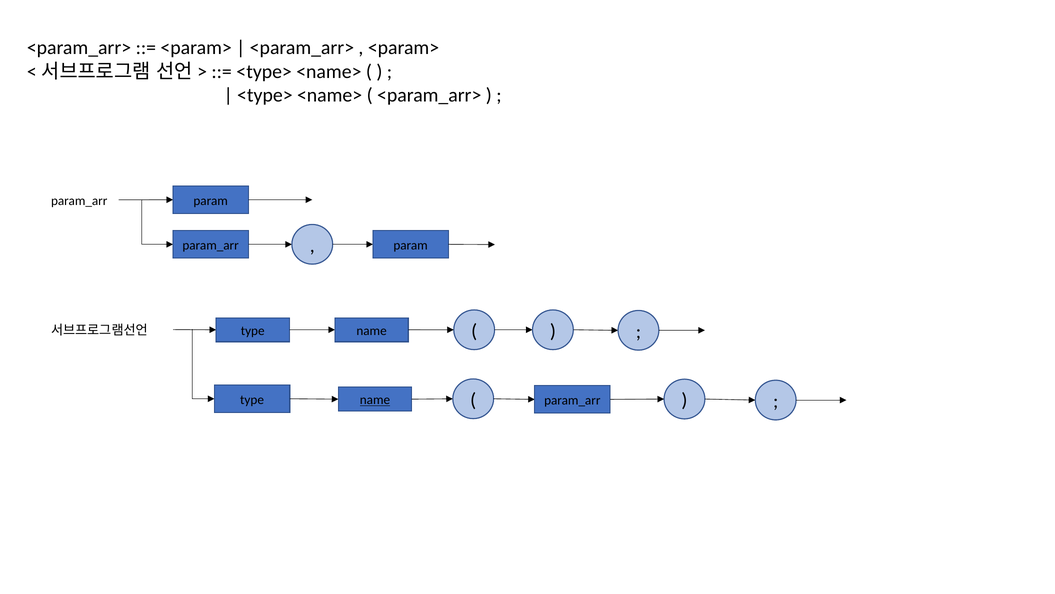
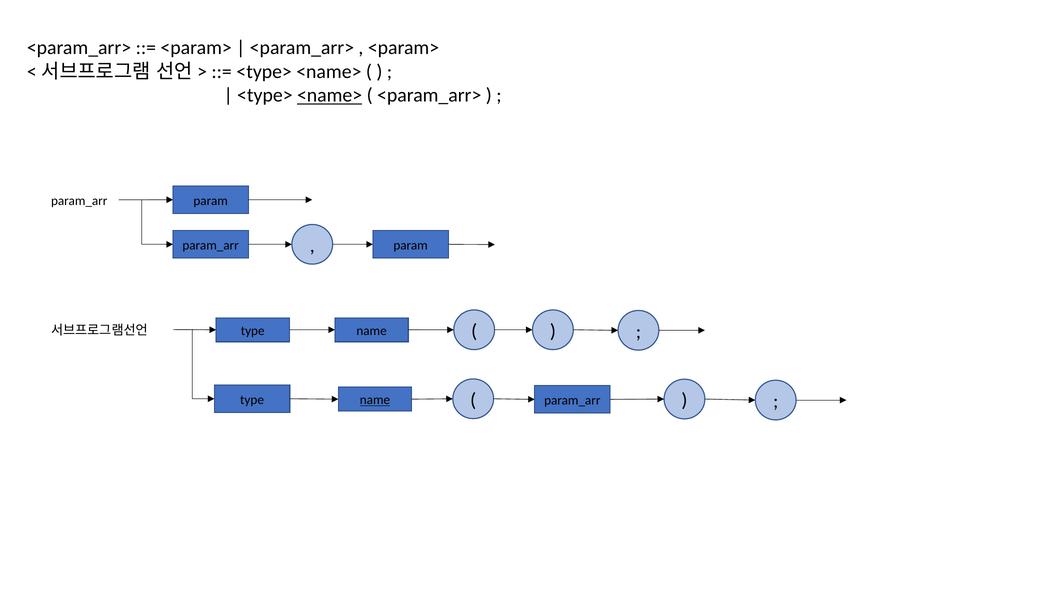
<name> at (330, 95) underline: none -> present
